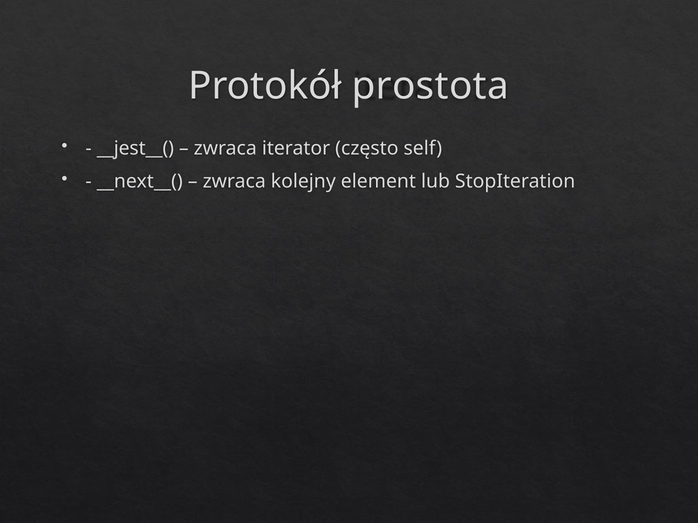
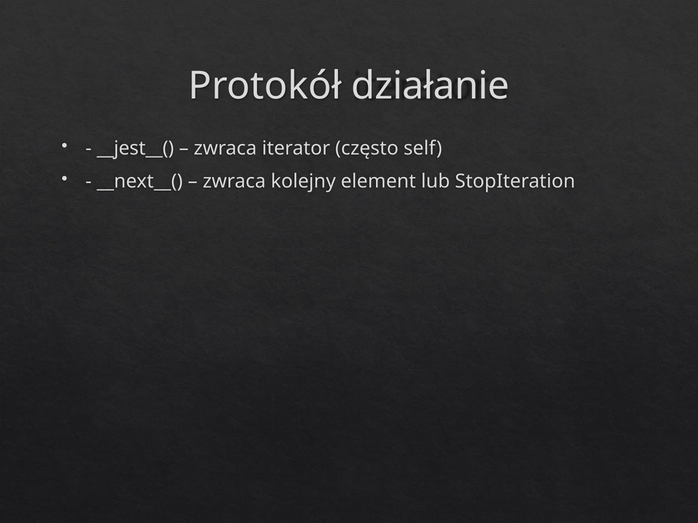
prostota: prostota -> działanie
